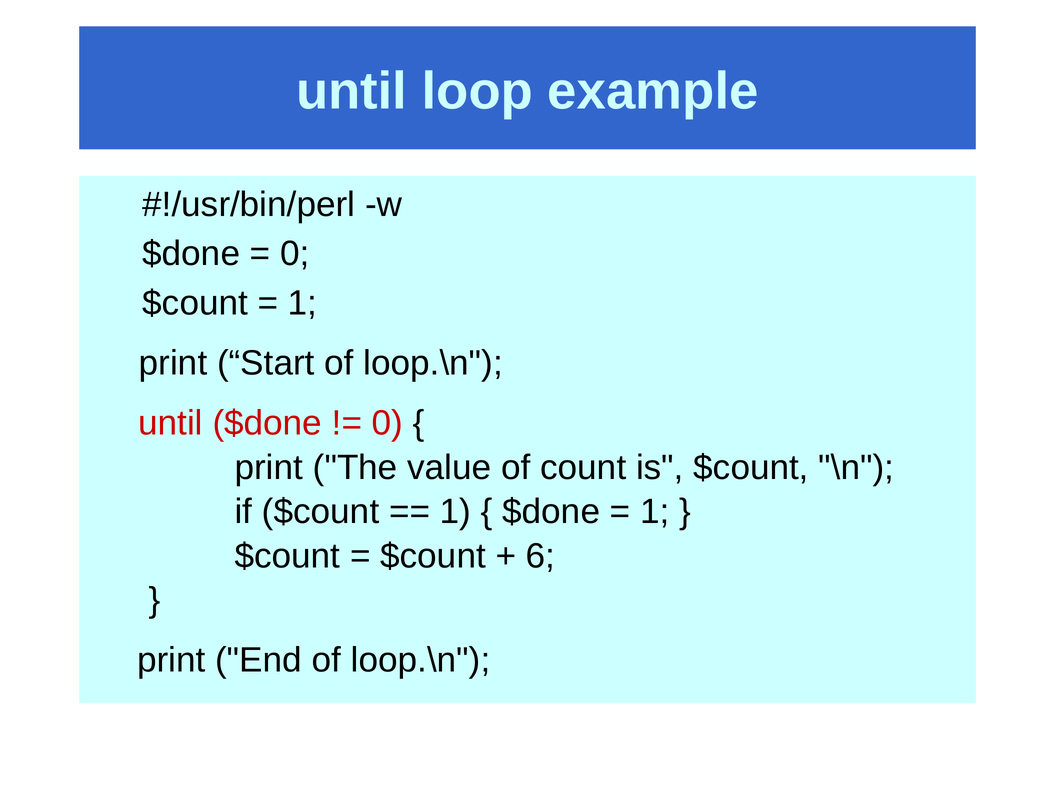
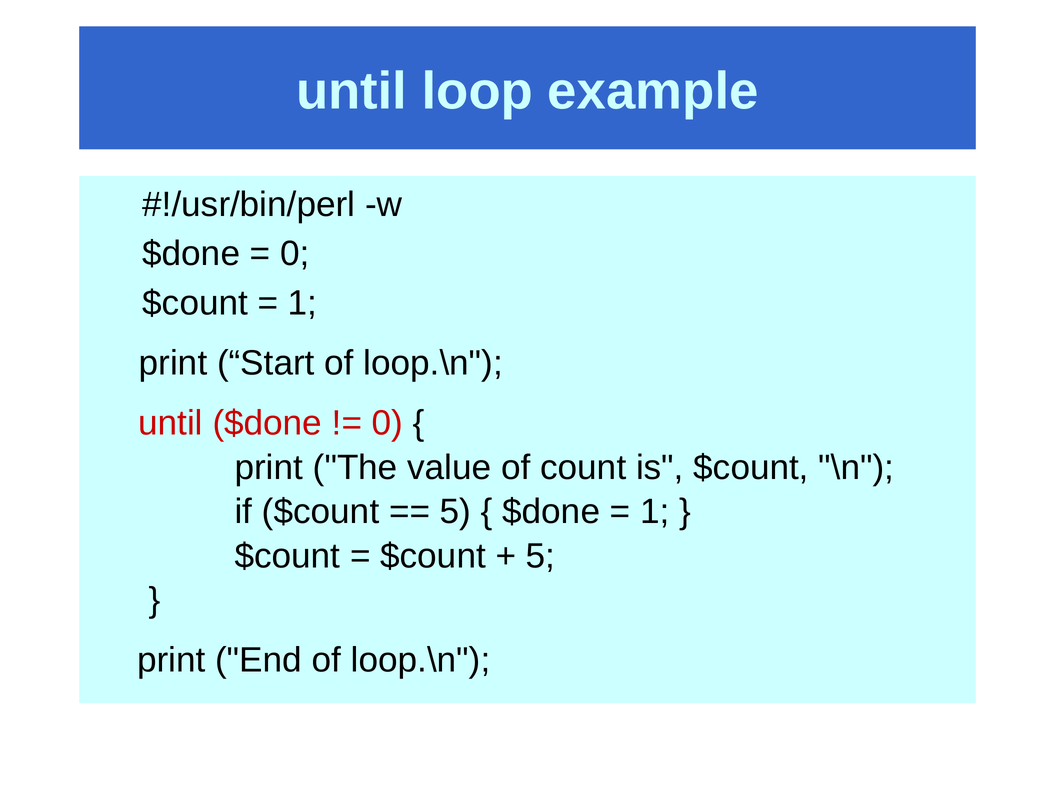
1 at (455, 512): 1 -> 5
6 at (541, 556): 6 -> 5
